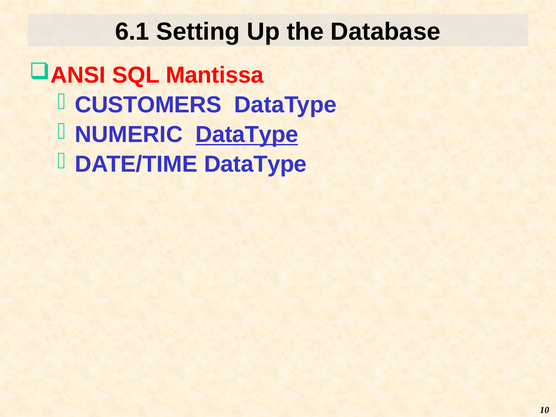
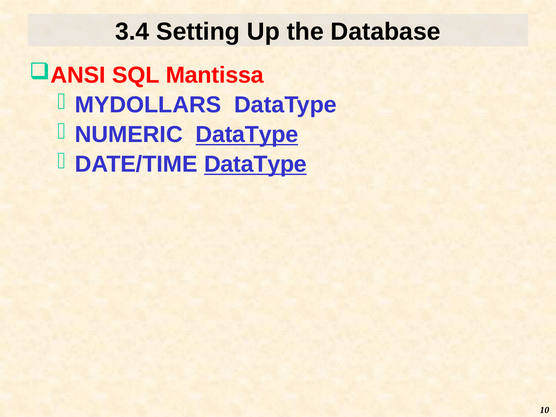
6.1: 6.1 -> 3.4
CUSTOMERS: CUSTOMERS -> MYDOLLARS
DataType at (255, 164) underline: none -> present
